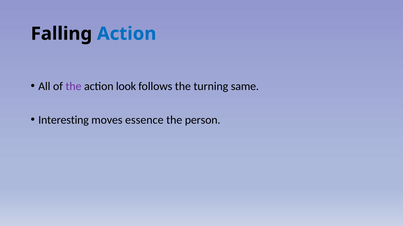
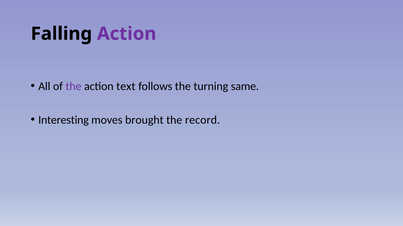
Action at (127, 34) colour: blue -> purple
look: look -> text
essence: essence -> brought
person: person -> record
